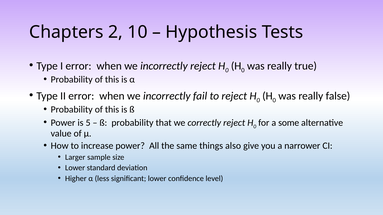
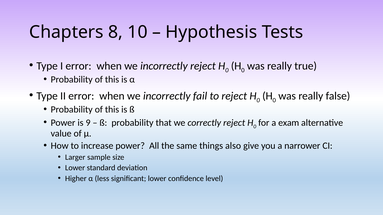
2: 2 -> 8
5: 5 -> 9
some: some -> exam
